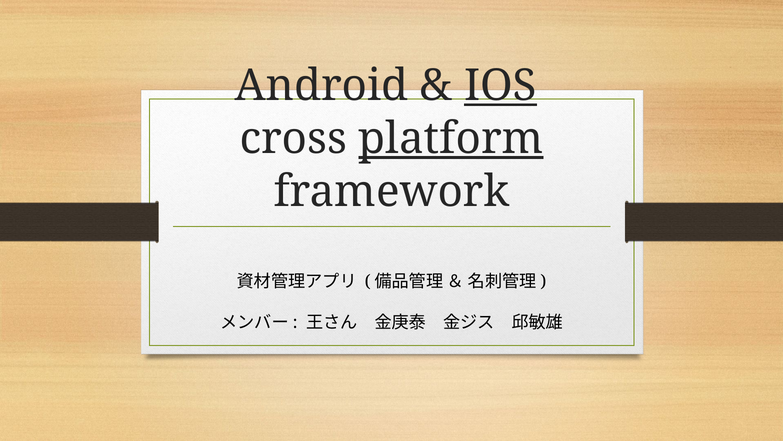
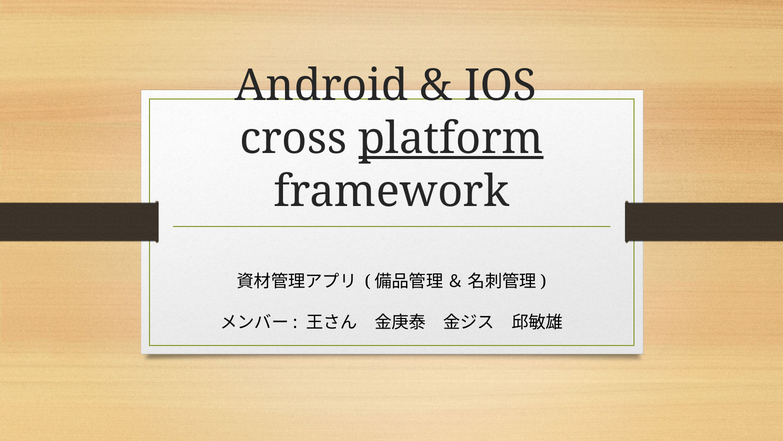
IOS underline: present -> none
